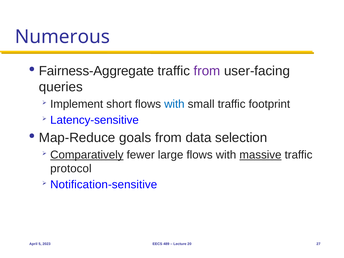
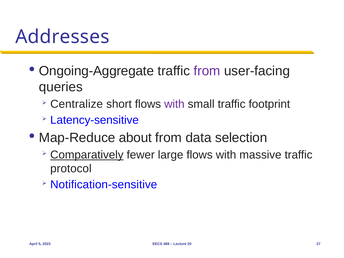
Numerous: Numerous -> Addresses
Fairness-Aggregate: Fairness-Aggregate -> Ongoing-Aggregate
Implement: Implement -> Centralize
with at (174, 104) colour: blue -> purple
goals: goals -> about
massive underline: present -> none
